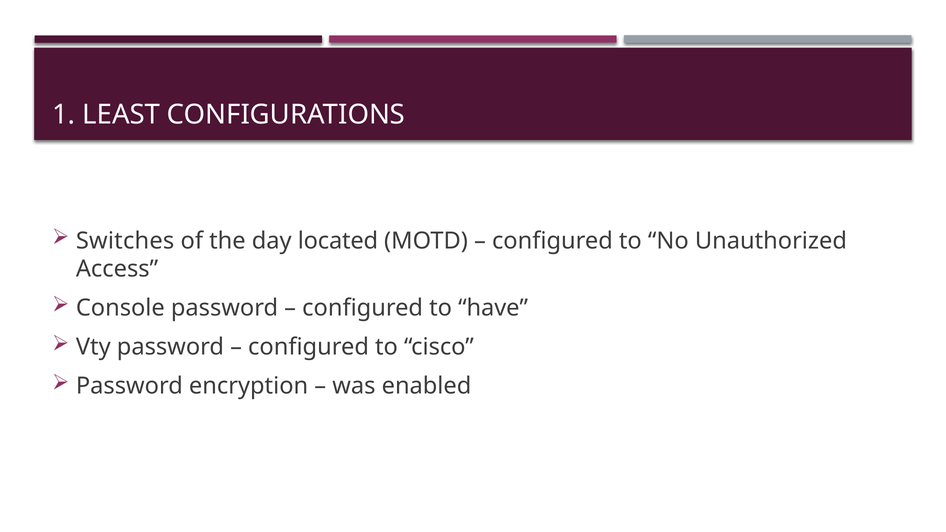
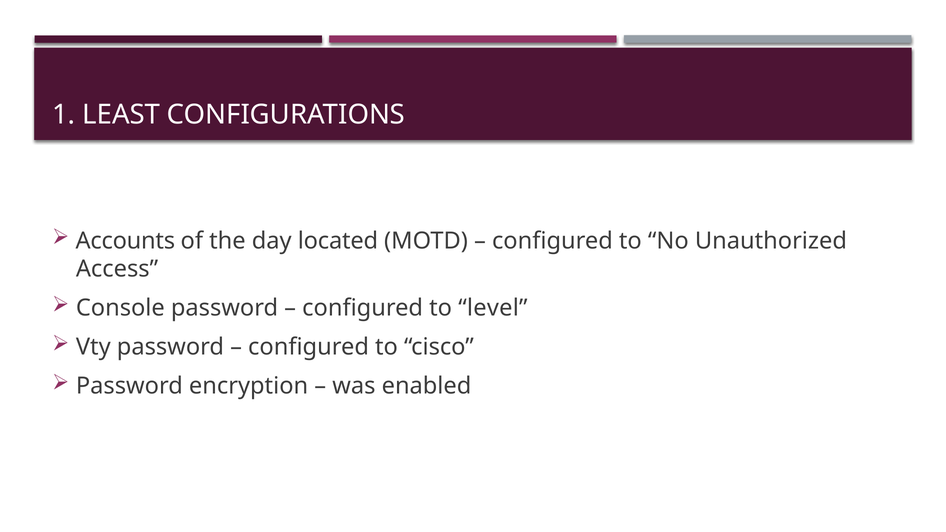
Switches: Switches -> Accounts
have: have -> level
